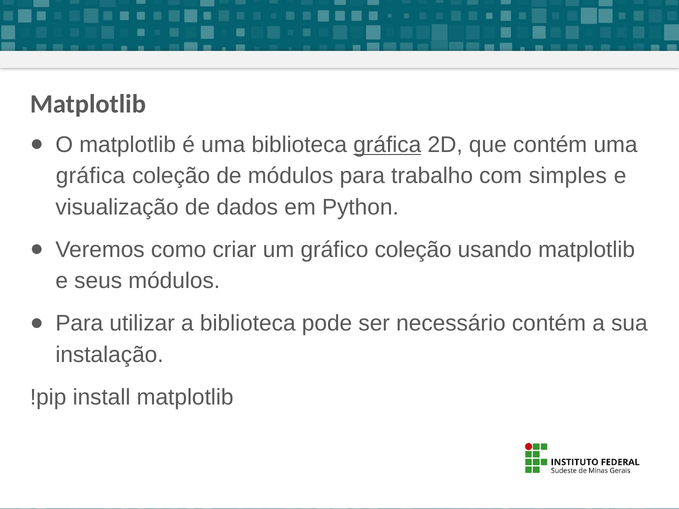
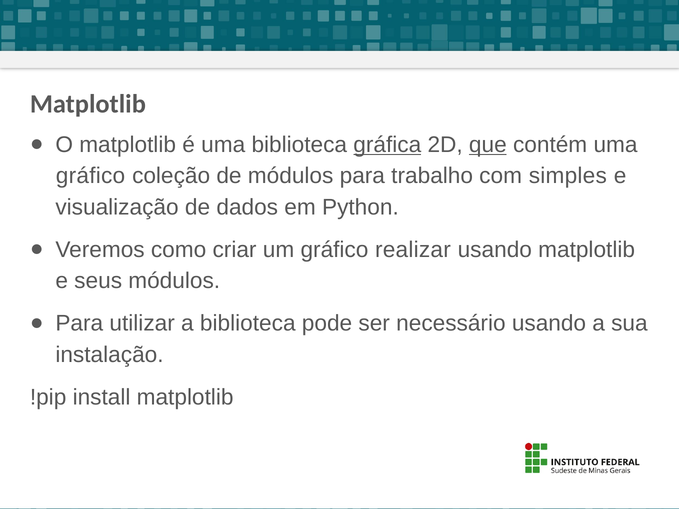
que underline: none -> present
gráfica at (91, 176): gráfica -> gráfico
gráfico coleção: coleção -> realizar
necessário contém: contém -> usando
